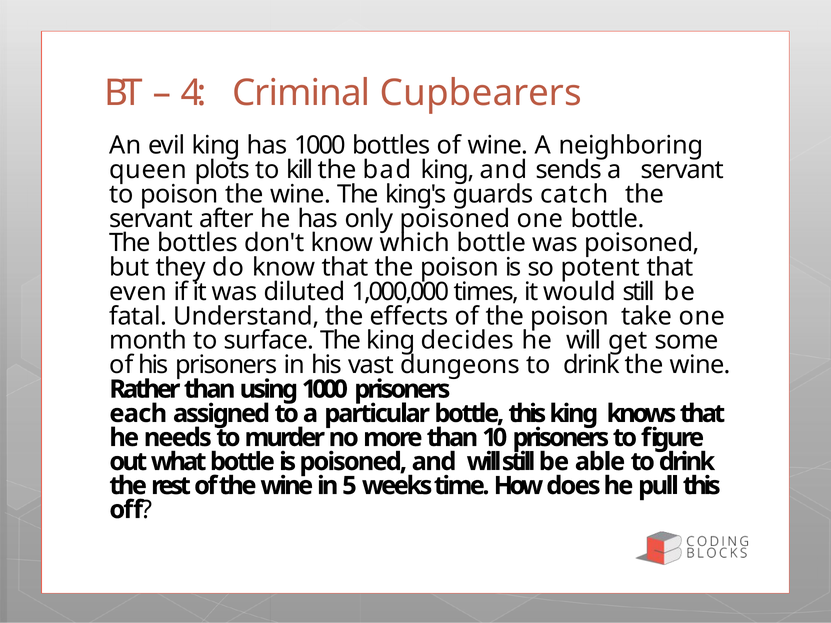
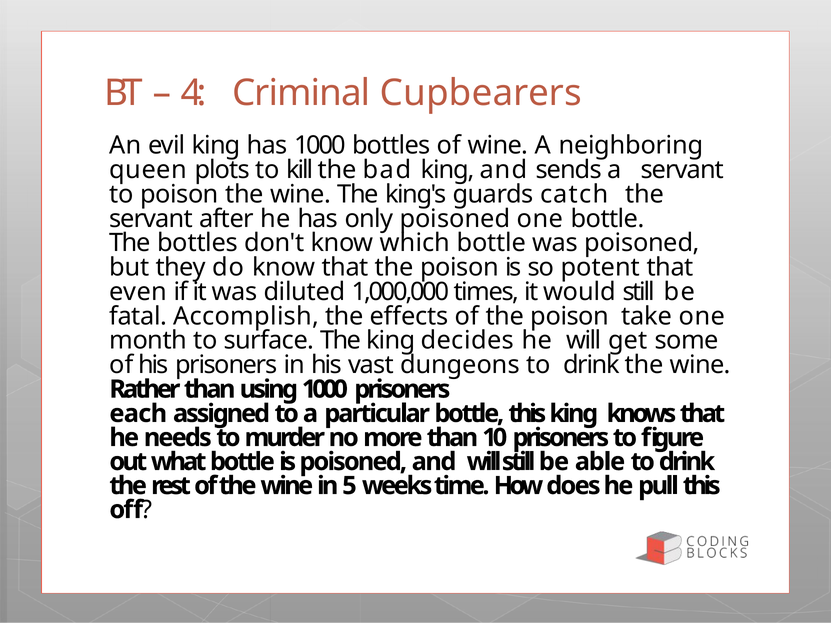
Understand: Understand -> Accomplish
